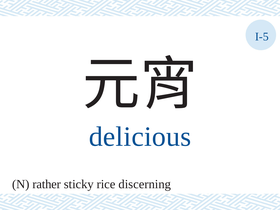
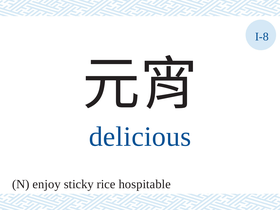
I-5: I-5 -> I-8
rather: rather -> enjoy
discerning: discerning -> hospitable
